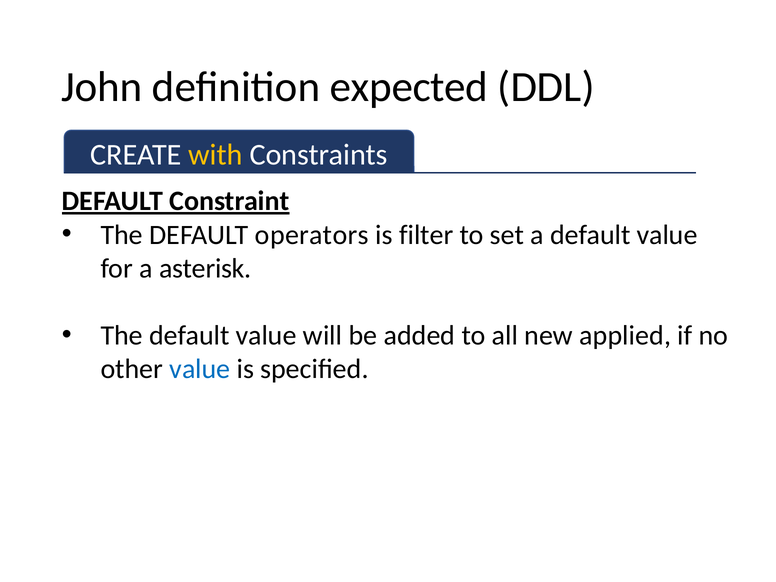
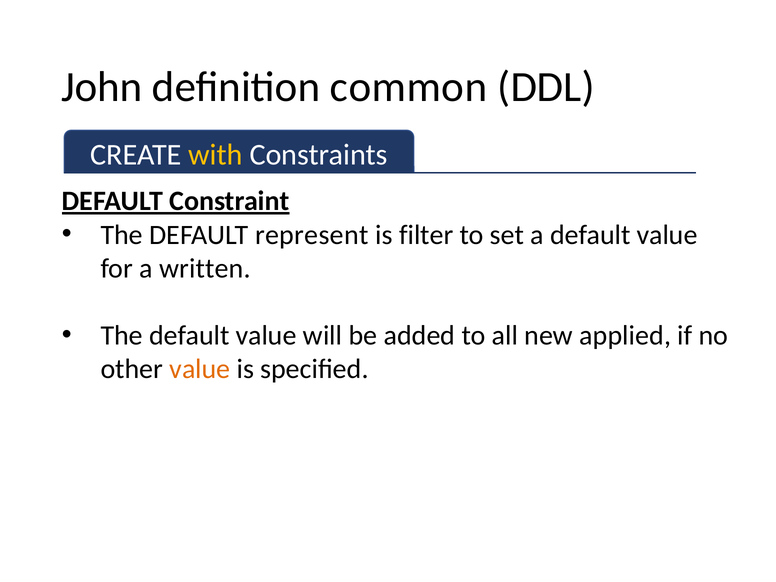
expected: expected -> common
operators: operators -> represent
asterisk: asterisk -> written
value at (200, 369) colour: blue -> orange
